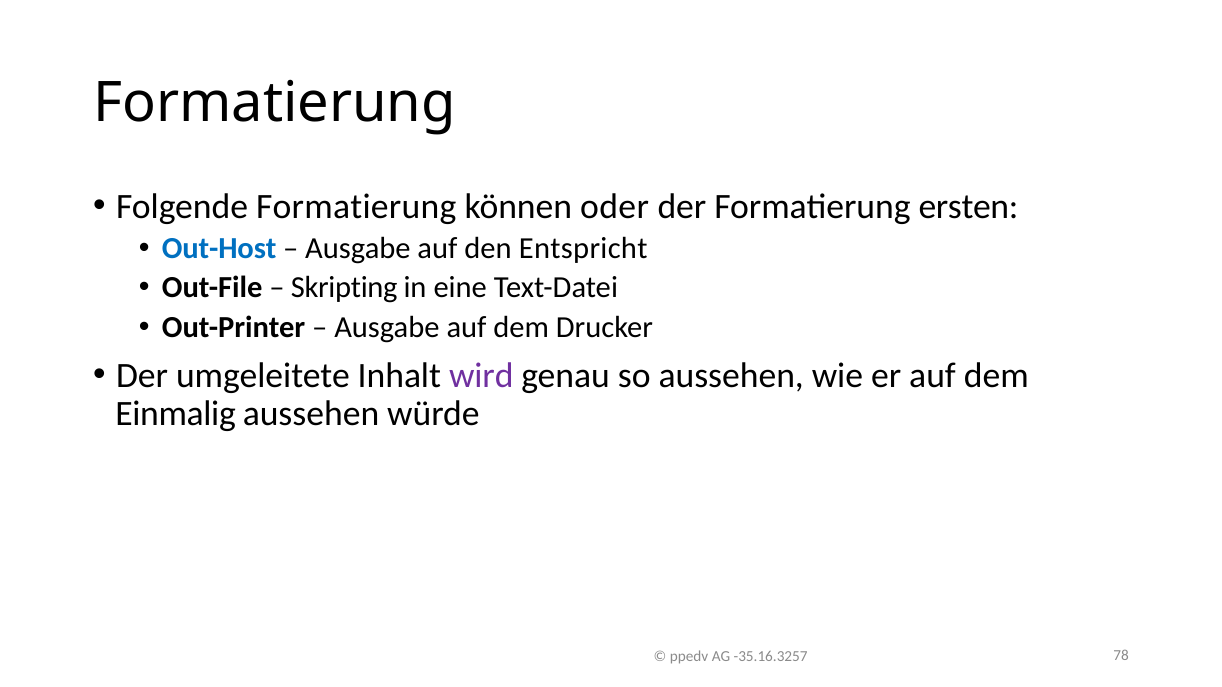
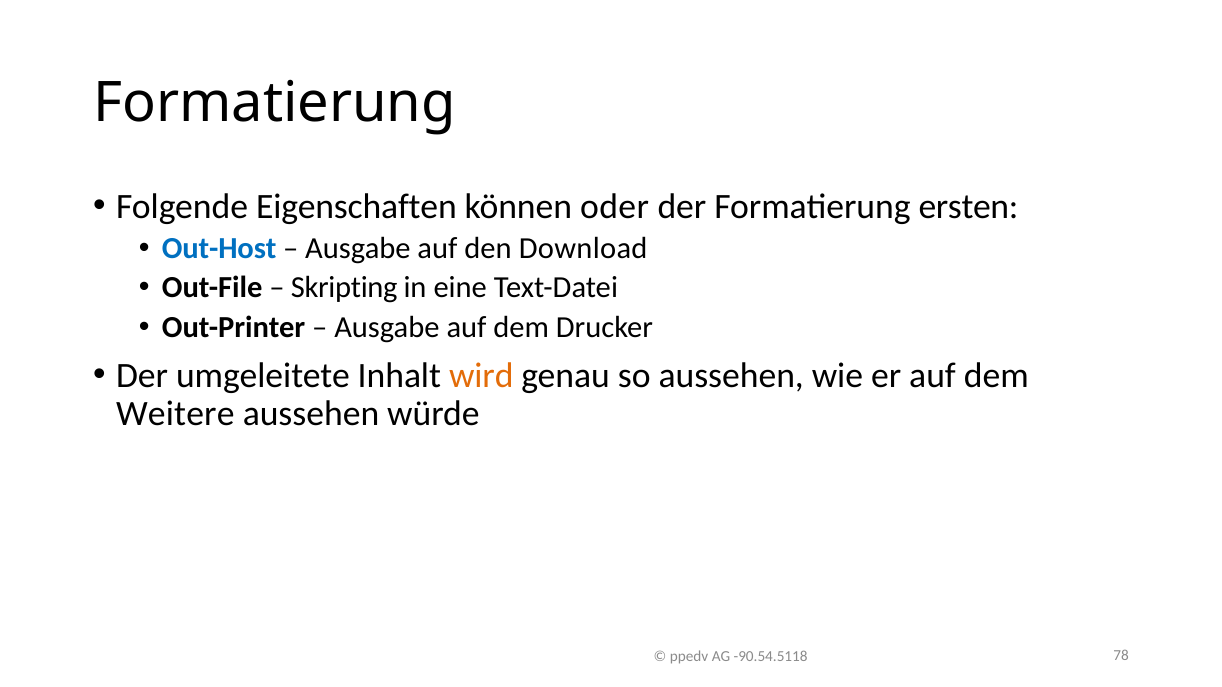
Folgende Formatierung: Formatierung -> Eigenschaften
Entspricht: Entspricht -> Download
wird colour: purple -> orange
Einmalig: Einmalig -> Weitere
-35.16.3257: -35.16.3257 -> -90.54.5118
